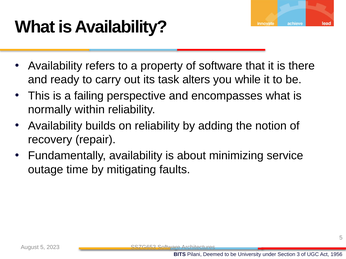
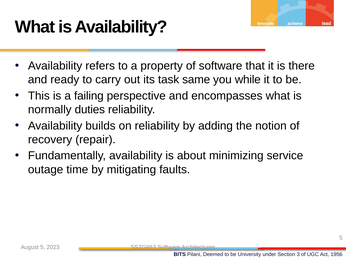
alters: alters -> same
within: within -> duties
